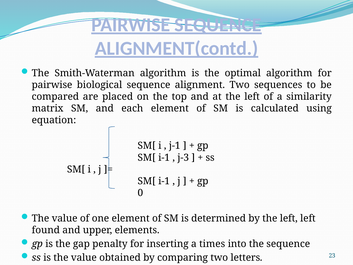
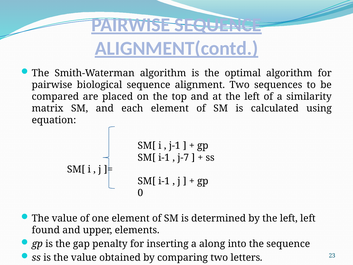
j-3: j-3 -> j-7
times: times -> along
